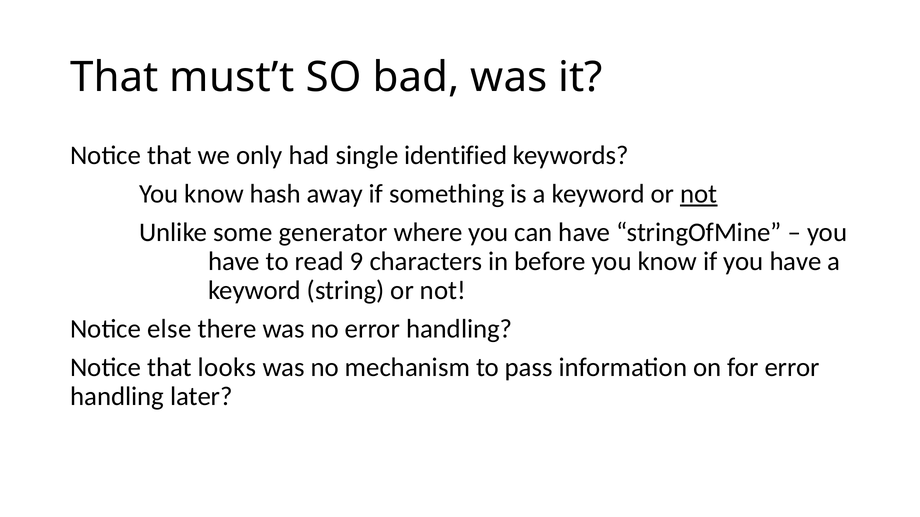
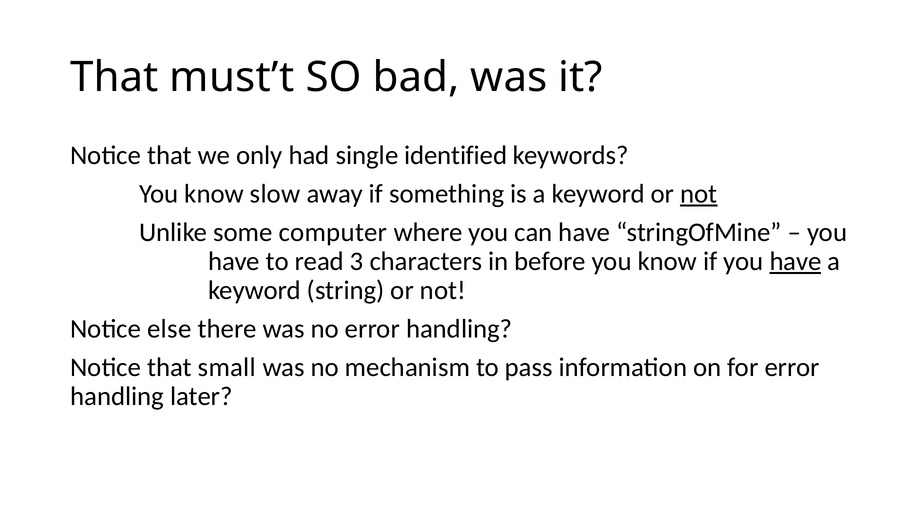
hash: hash -> slow
generator: generator -> computer
9: 9 -> 3
have at (795, 262) underline: none -> present
looks: looks -> small
